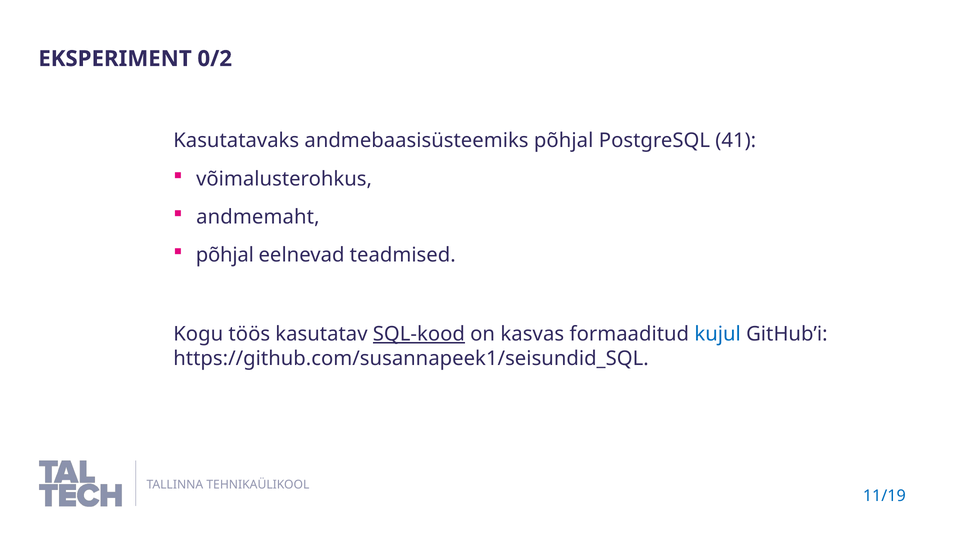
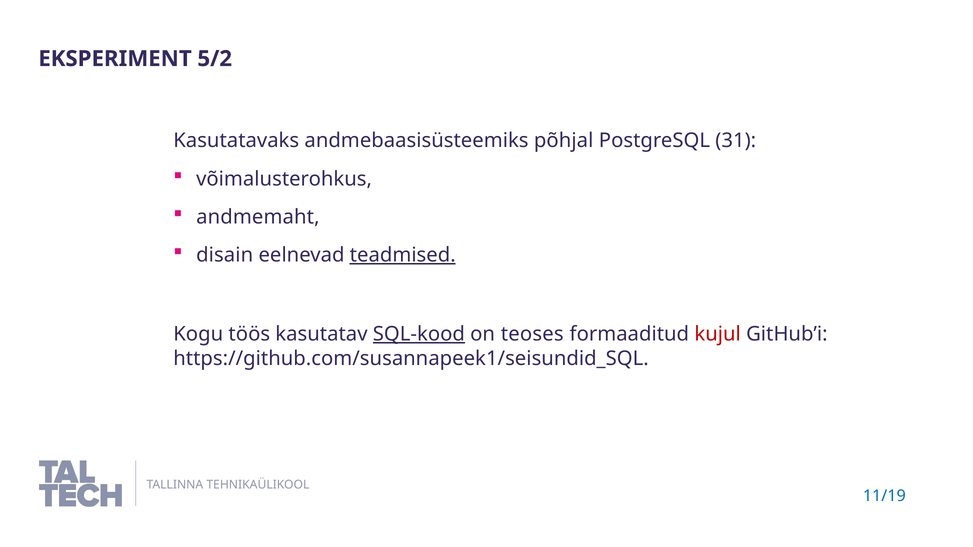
0/2: 0/2 -> 5/2
41: 41 -> 31
põhjal at (225, 255): põhjal -> disain
teadmised underline: none -> present
kasvas: kasvas -> teoses
kujul colour: blue -> red
